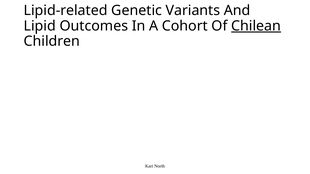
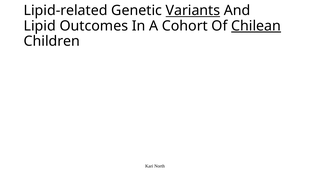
Variants underline: none -> present
